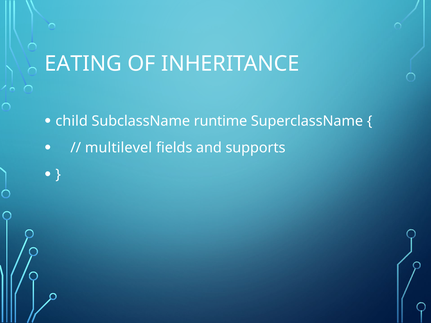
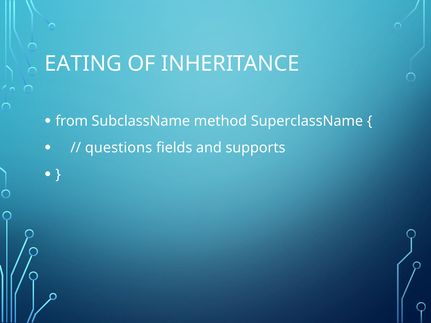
child: child -> from
runtime: runtime -> method
multilevel: multilevel -> questions
